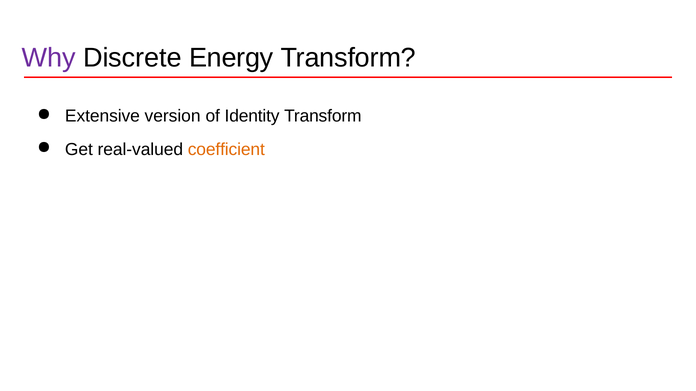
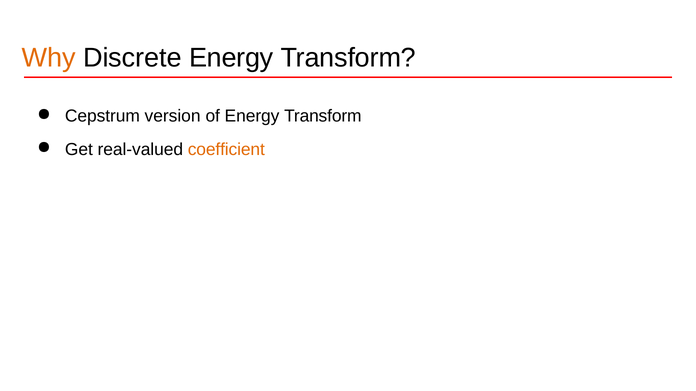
Why colour: purple -> orange
Extensive: Extensive -> Cepstrum
of Identity: Identity -> Energy
